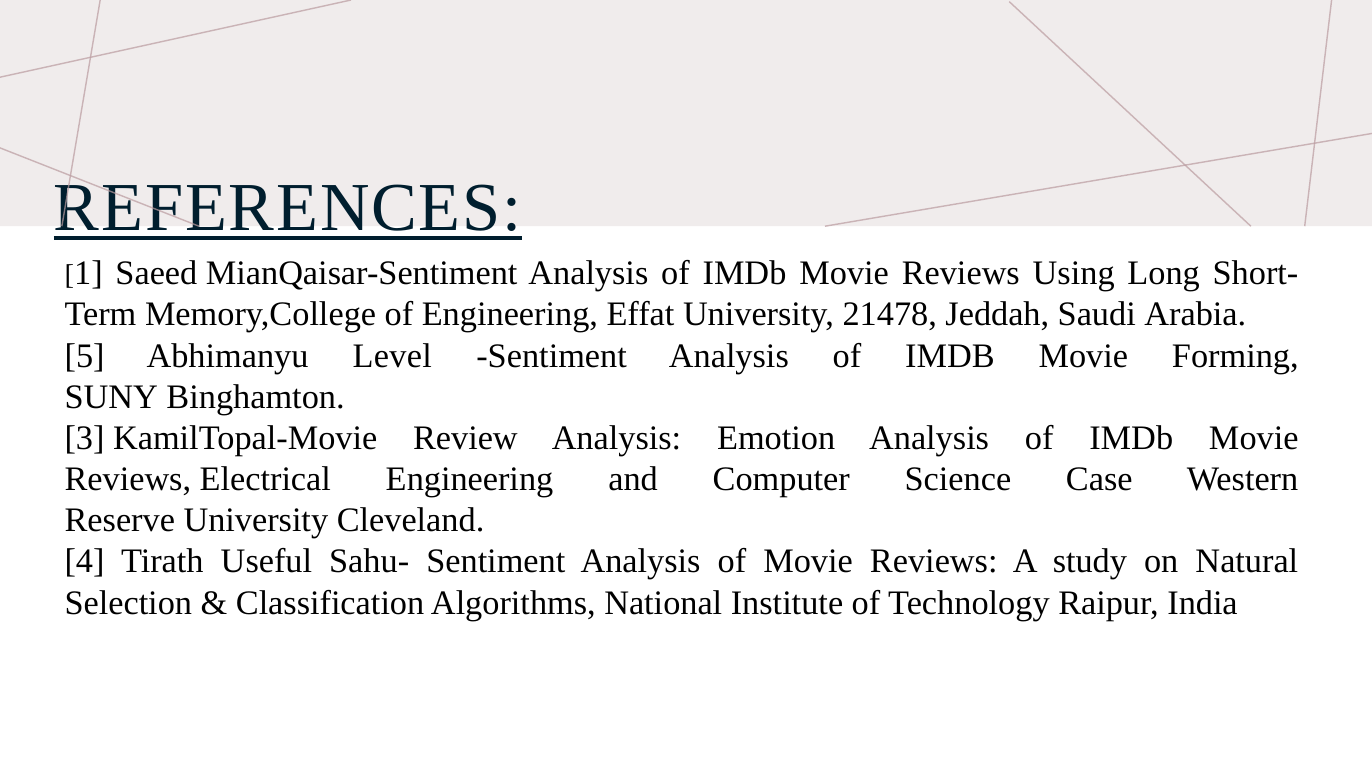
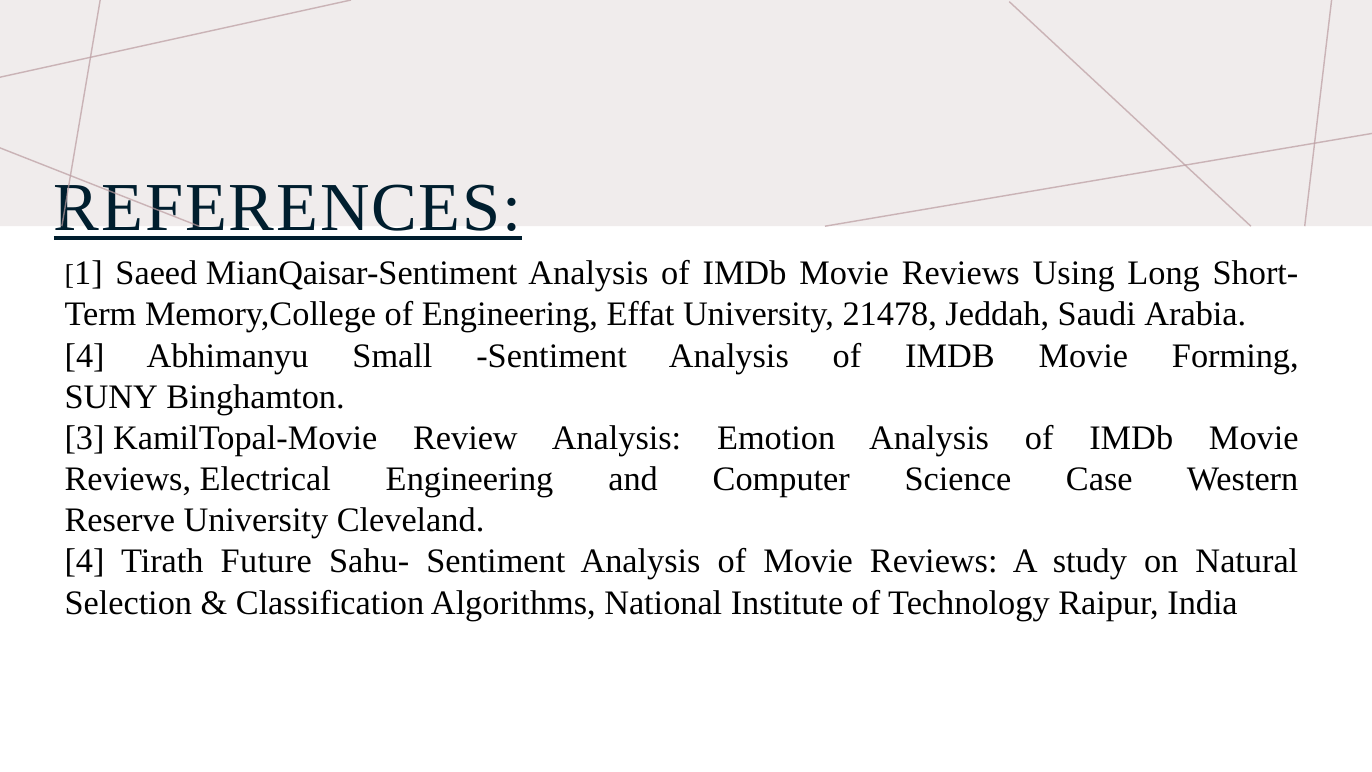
5 at (85, 356): 5 -> 4
Level: Level -> Small
Useful: Useful -> Future
